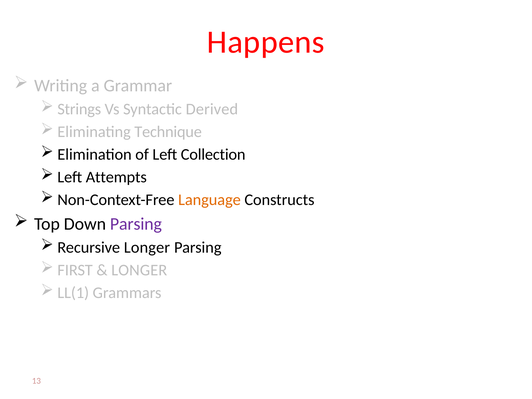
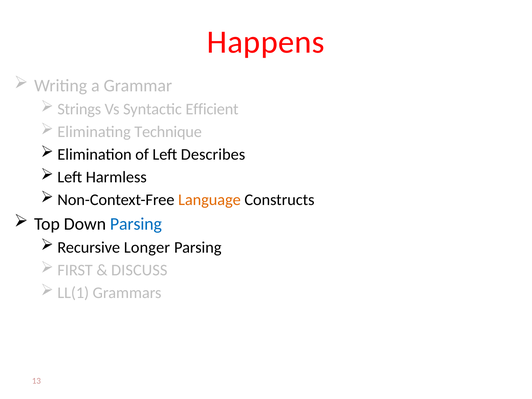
Derived: Derived -> Efficient
Collection: Collection -> Describes
Attempts: Attempts -> Harmless
Parsing at (136, 224) colour: purple -> blue
LONGER at (139, 270): LONGER -> DISCUSS
